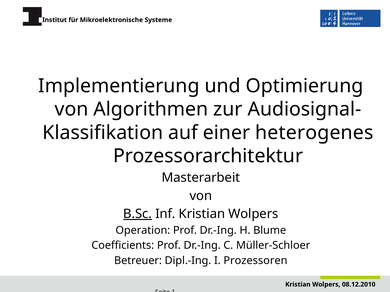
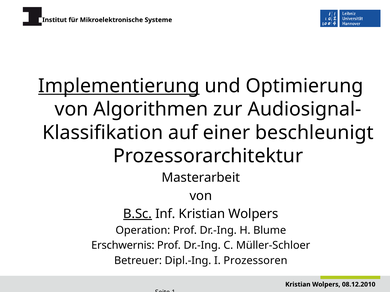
Implementierung underline: none -> present
heterogenes: heterogenes -> beschleunigt
Coefficients: Coefficients -> Erschwernis
